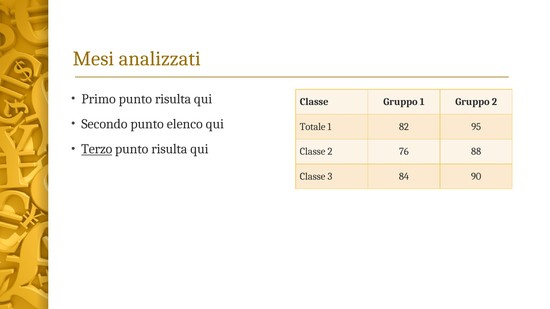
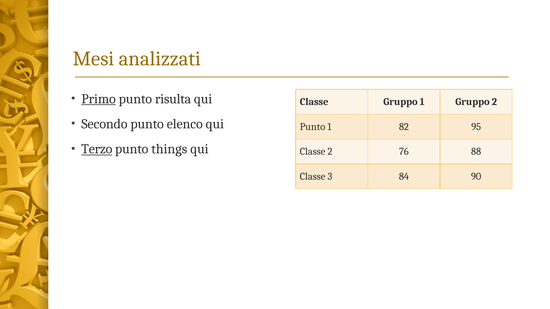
Primo underline: none -> present
Totale at (313, 127): Totale -> Punto
risulta at (169, 149): risulta -> things
